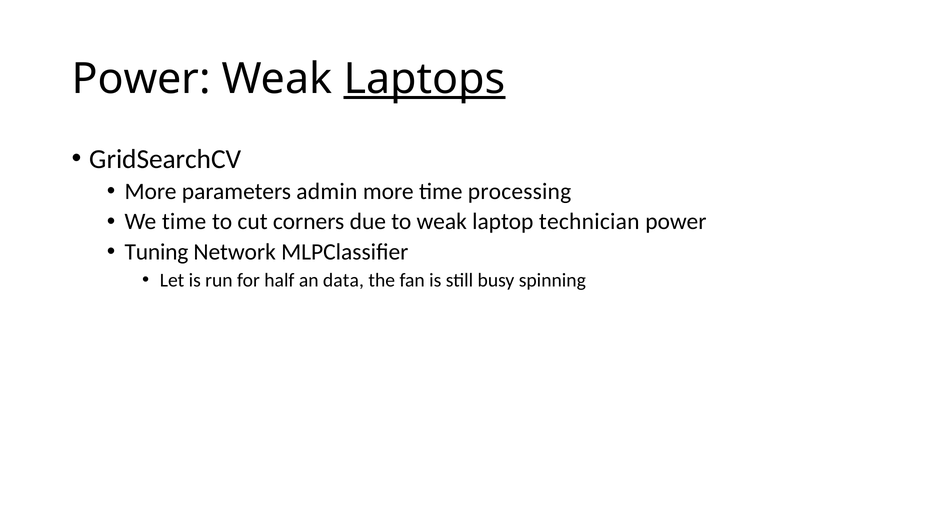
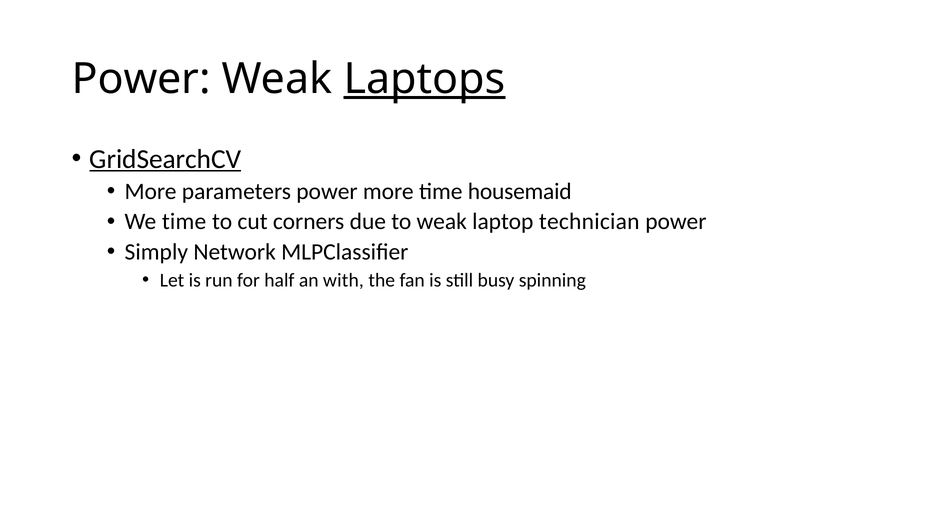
GridSearchCV underline: none -> present
parameters admin: admin -> power
processing: processing -> housemaid
Tuning: Tuning -> Simply
data: data -> with
